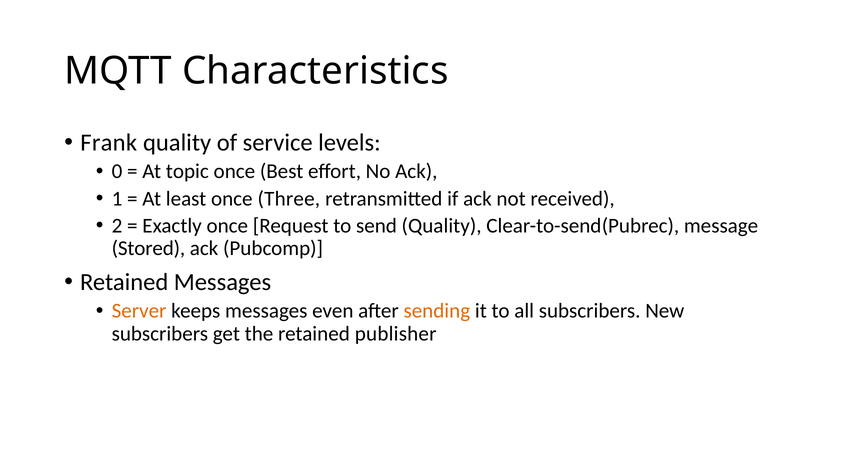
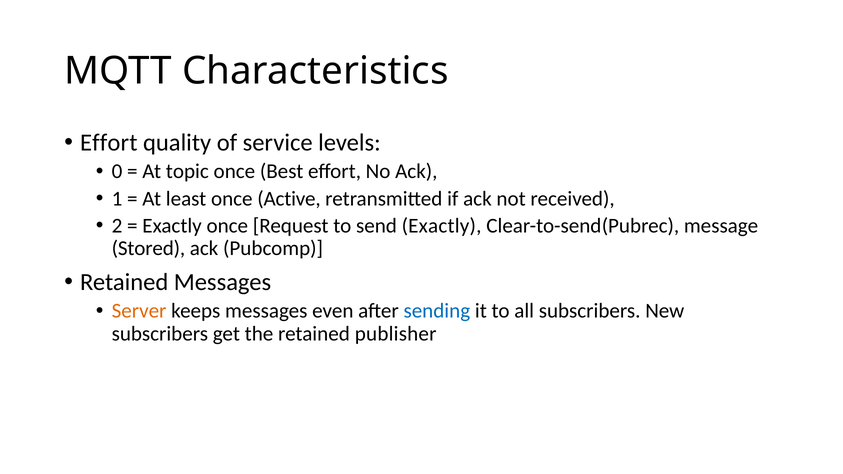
Frank at (109, 143): Frank -> Effort
Three: Three -> Active
send Quality: Quality -> Exactly
sending colour: orange -> blue
